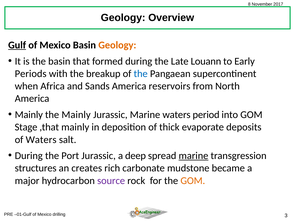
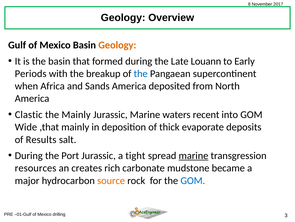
Gulf underline: present -> none
reservoirs: reservoirs -> deposited
Mainly at (29, 114): Mainly -> Clastic
period: period -> recent
Stage: Stage -> Wide
of Waters: Waters -> Results
deep: deep -> tight
structures: structures -> resources
source colour: purple -> orange
GOM at (193, 180) colour: orange -> blue
